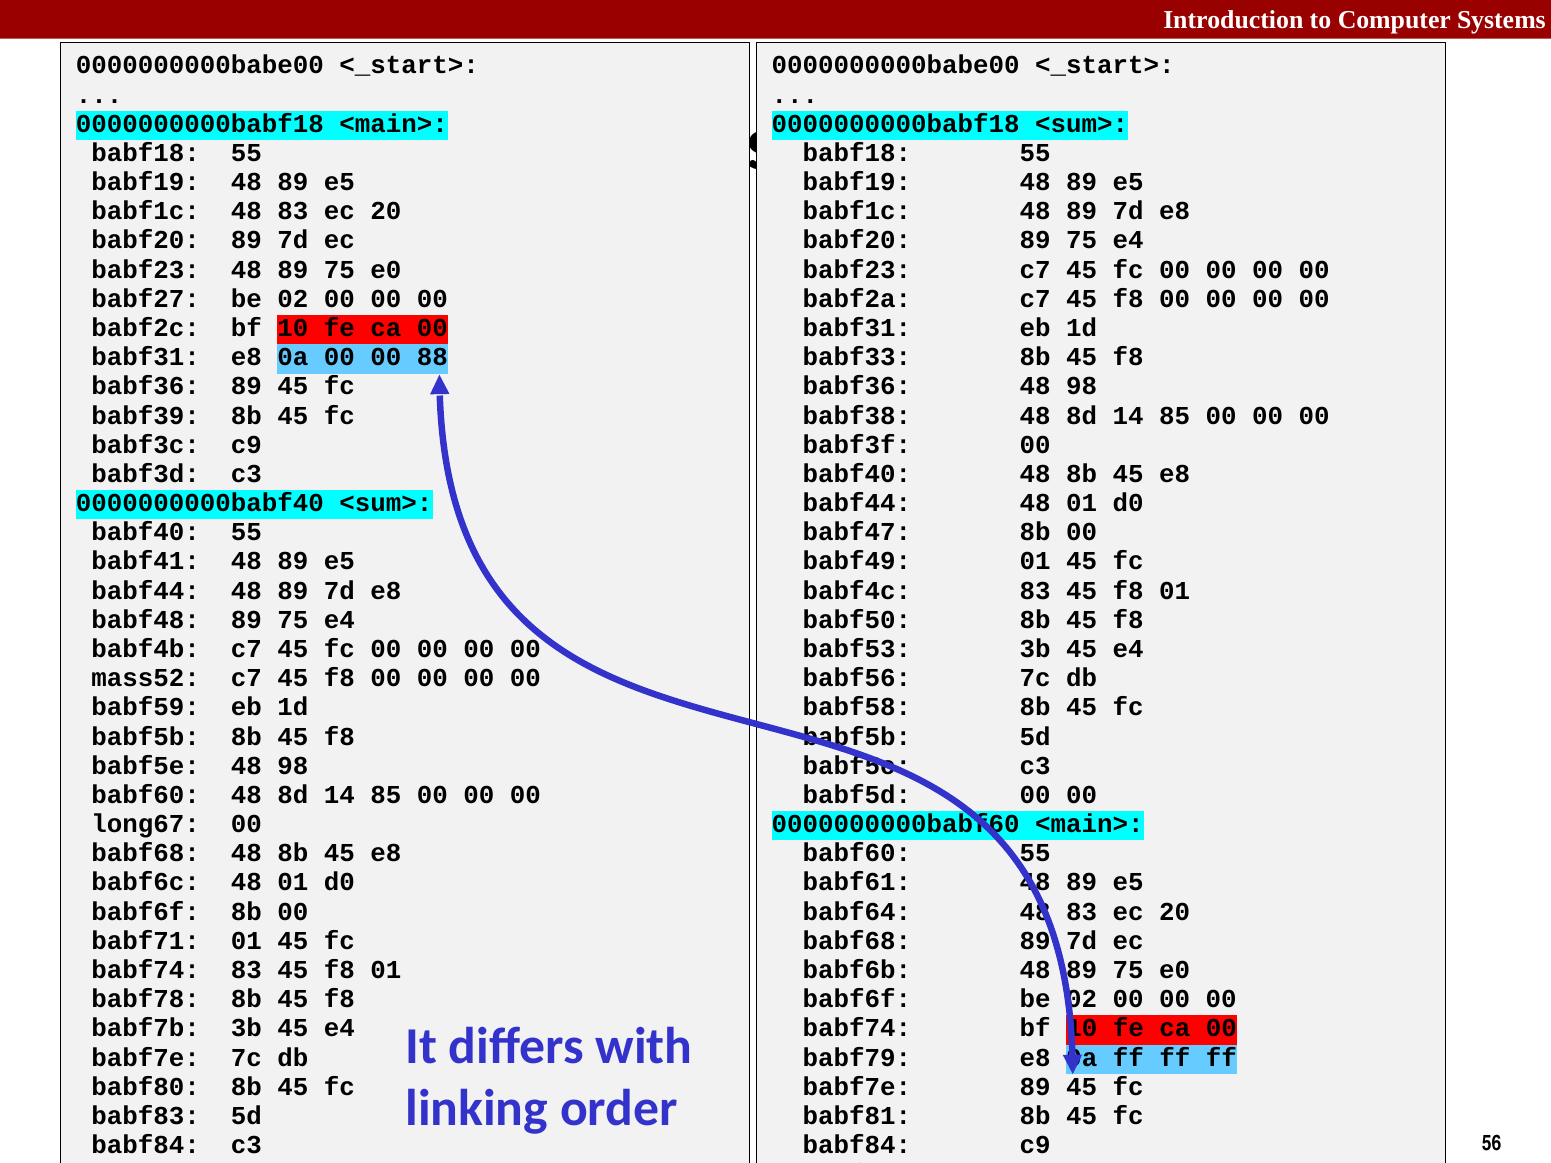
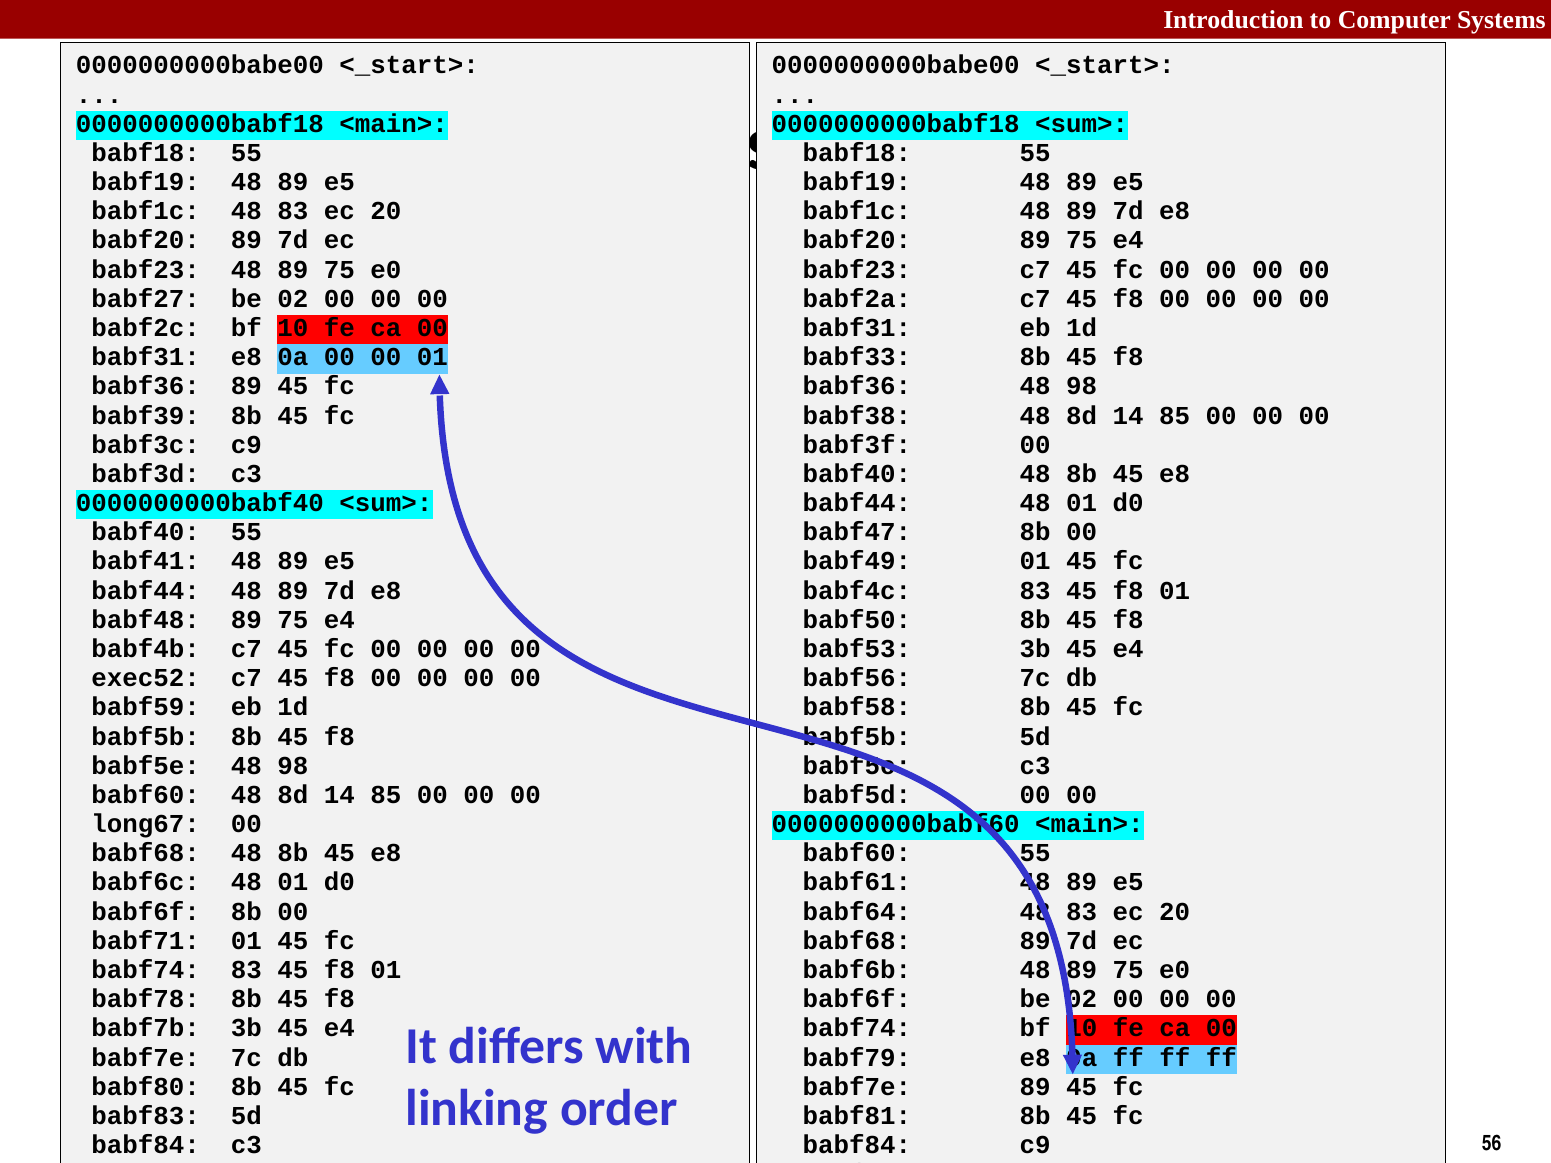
00 88: 88 -> 01
mass52: mass52 -> exec52
